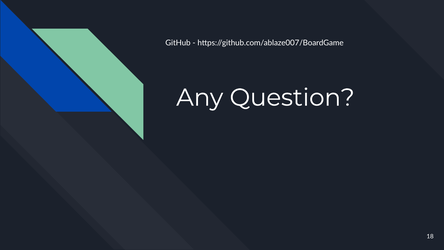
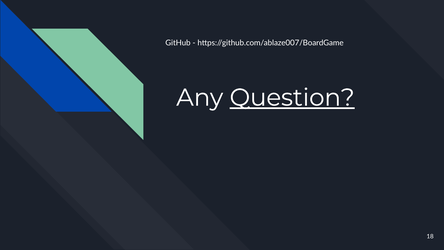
Question underline: none -> present
